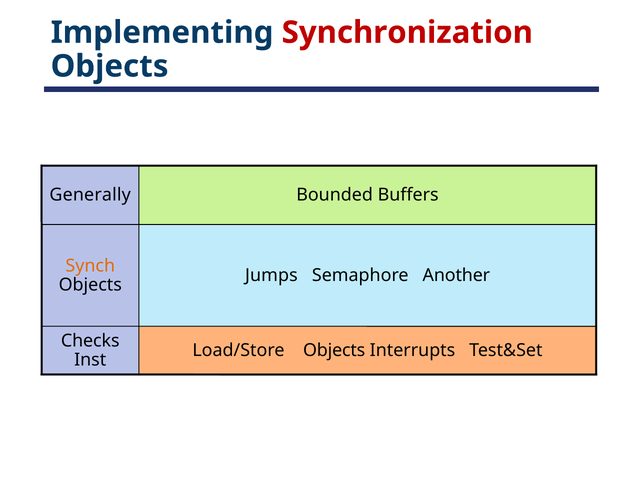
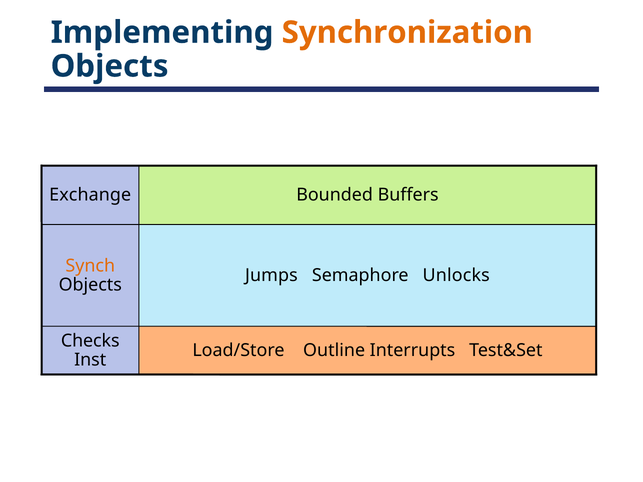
Synchronization colour: red -> orange
Generally: Generally -> Exchange
Another: Another -> Unlocks
Load/Store Objects: Objects -> Outline
